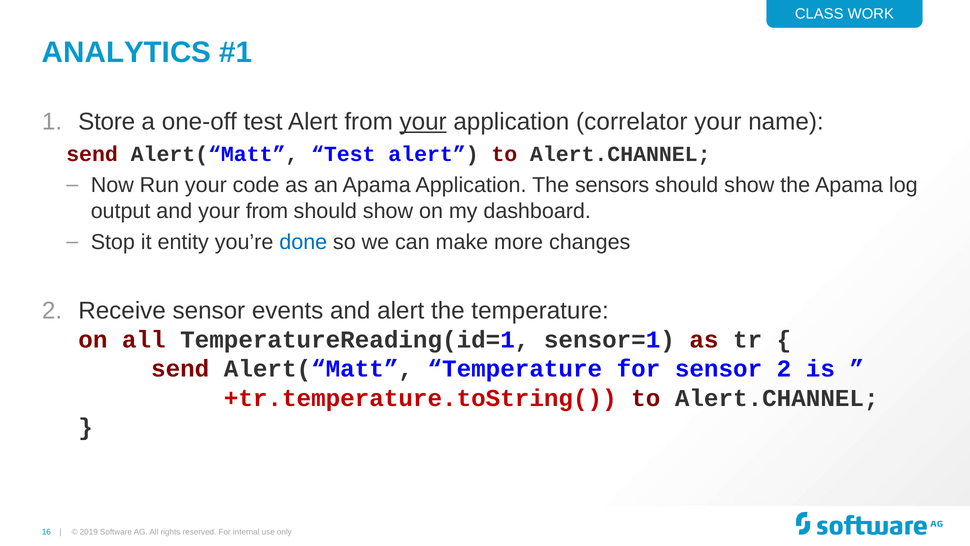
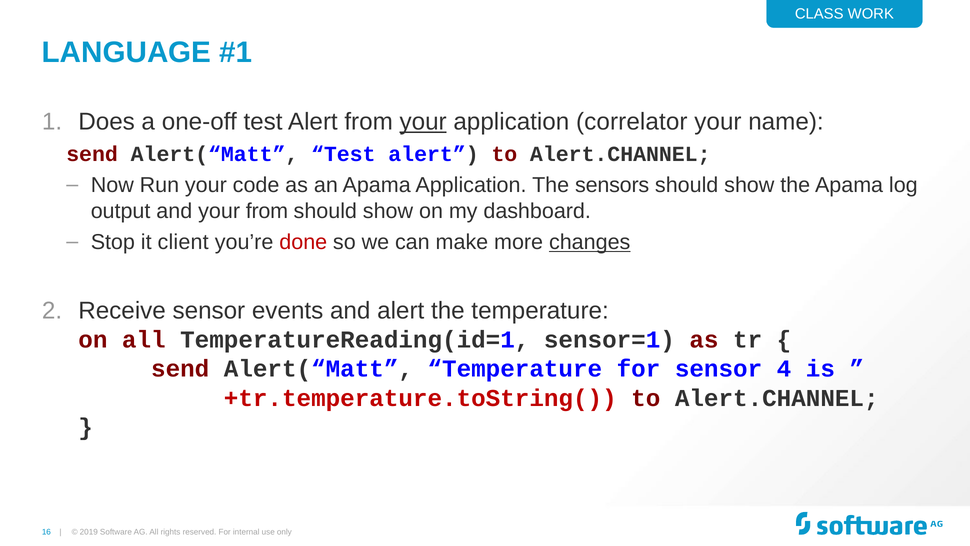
ANALYTICS: ANALYTICS -> LANGUAGE
Store: Store -> Does
entity: entity -> client
done colour: blue -> red
changes underline: none -> present
sensor 2: 2 -> 4
